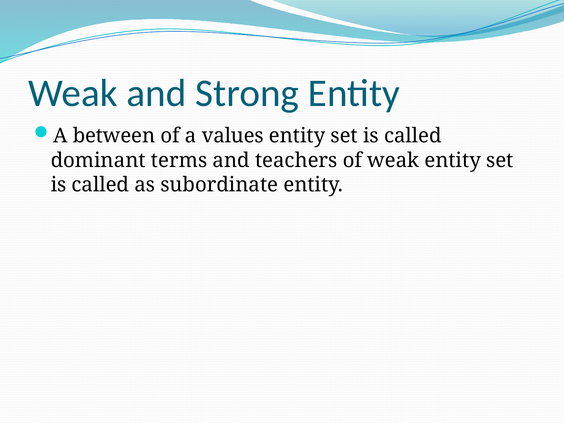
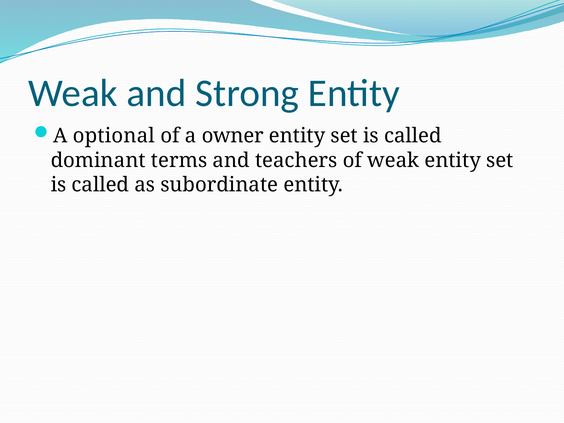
between: between -> optional
values: values -> owner
